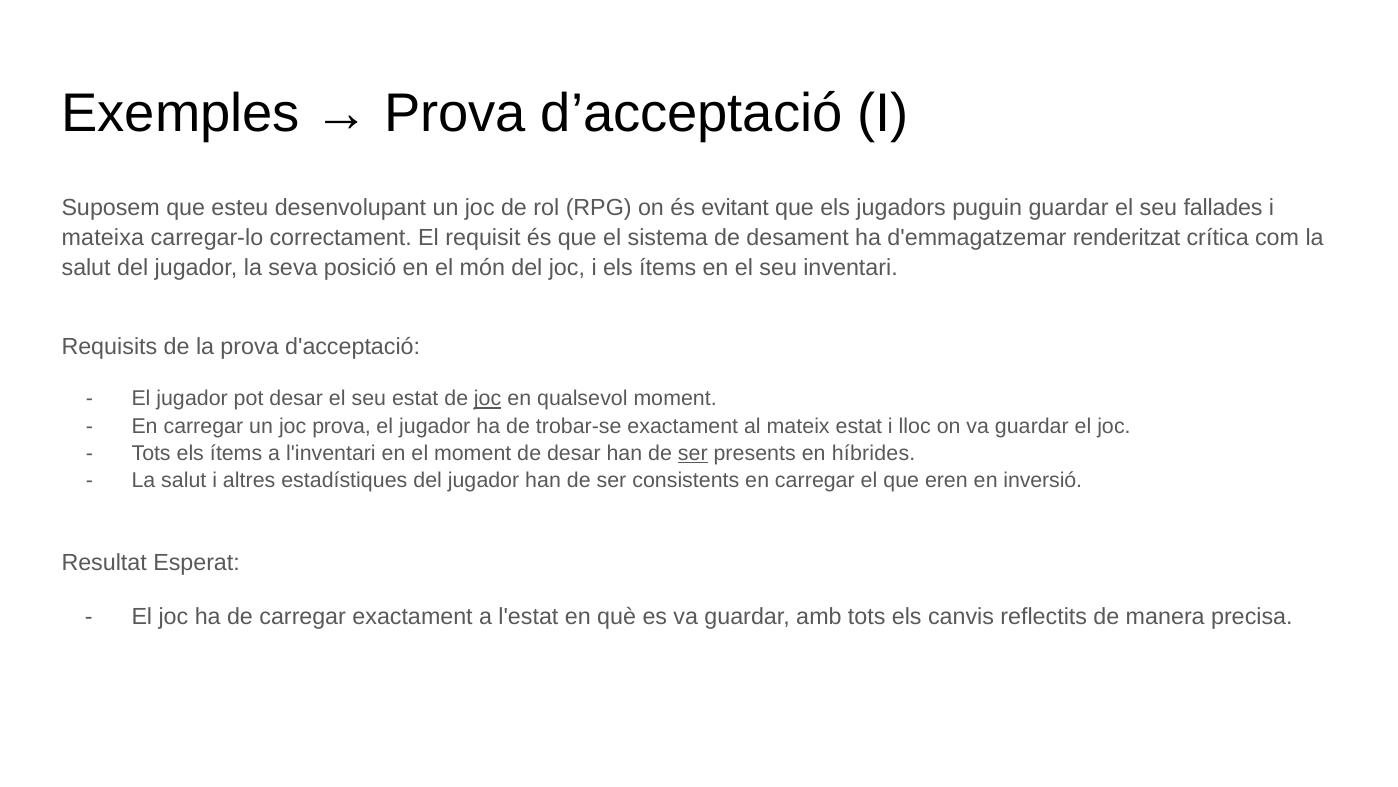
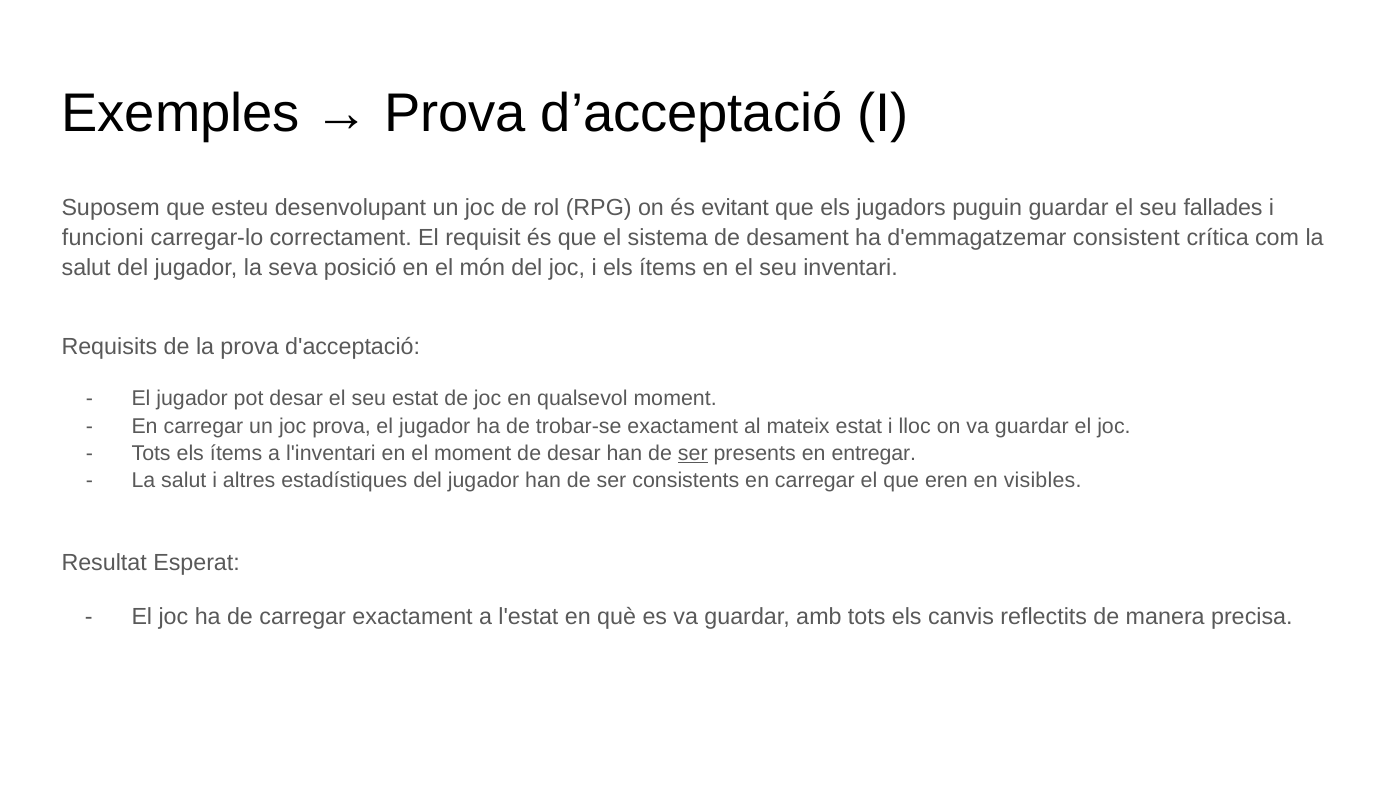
mateixa: mateixa -> funcioni
renderitzat: renderitzat -> consistent
joc at (488, 399) underline: present -> none
híbrides: híbrides -> entregar
inversió: inversió -> visibles
